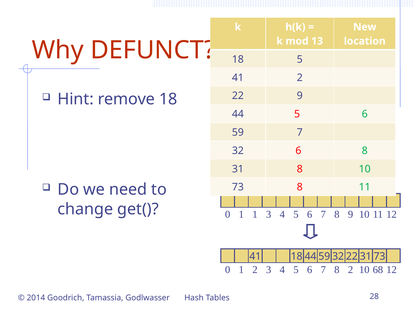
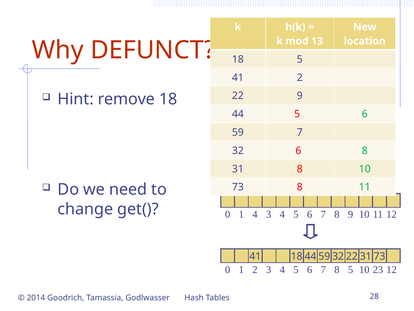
1 1: 1 -> 4
8 2: 2 -> 5
68: 68 -> 23
